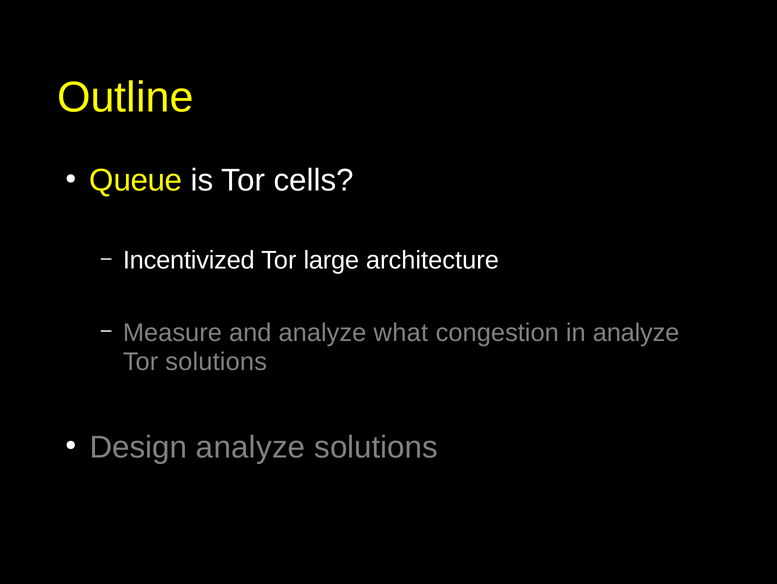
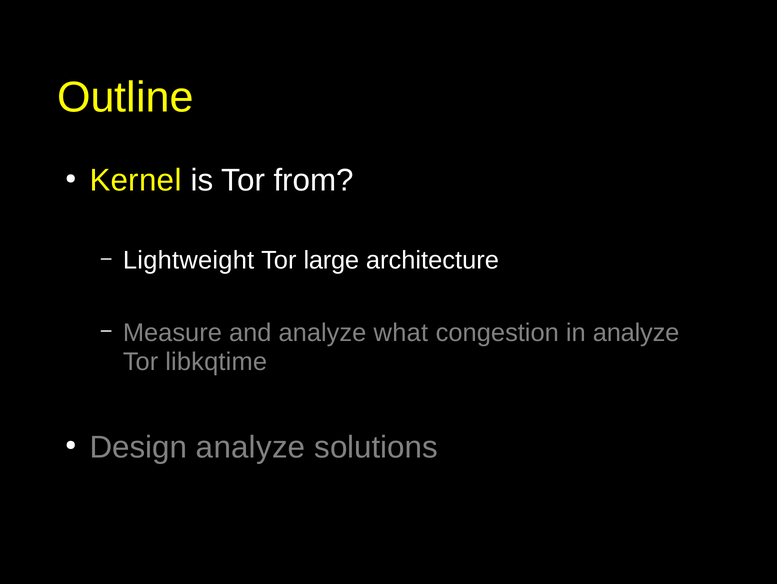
Queue: Queue -> Kernel
cells: cells -> from
Incentivized: Incentivized -> Lightweight
Tor solutions: solutions -> libkqtime
